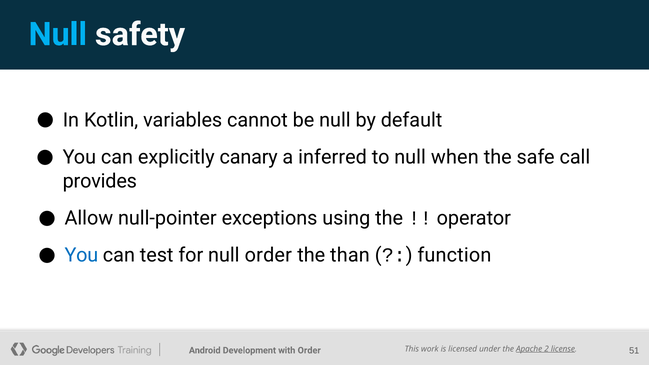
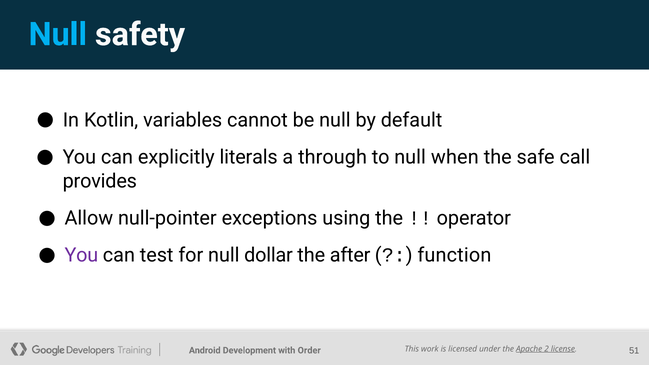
canary: canary -> literals
inferred: inferred -> through
You at (81, 255) colour: blue -> purple
null order: order -> dollar
than: than -> after
